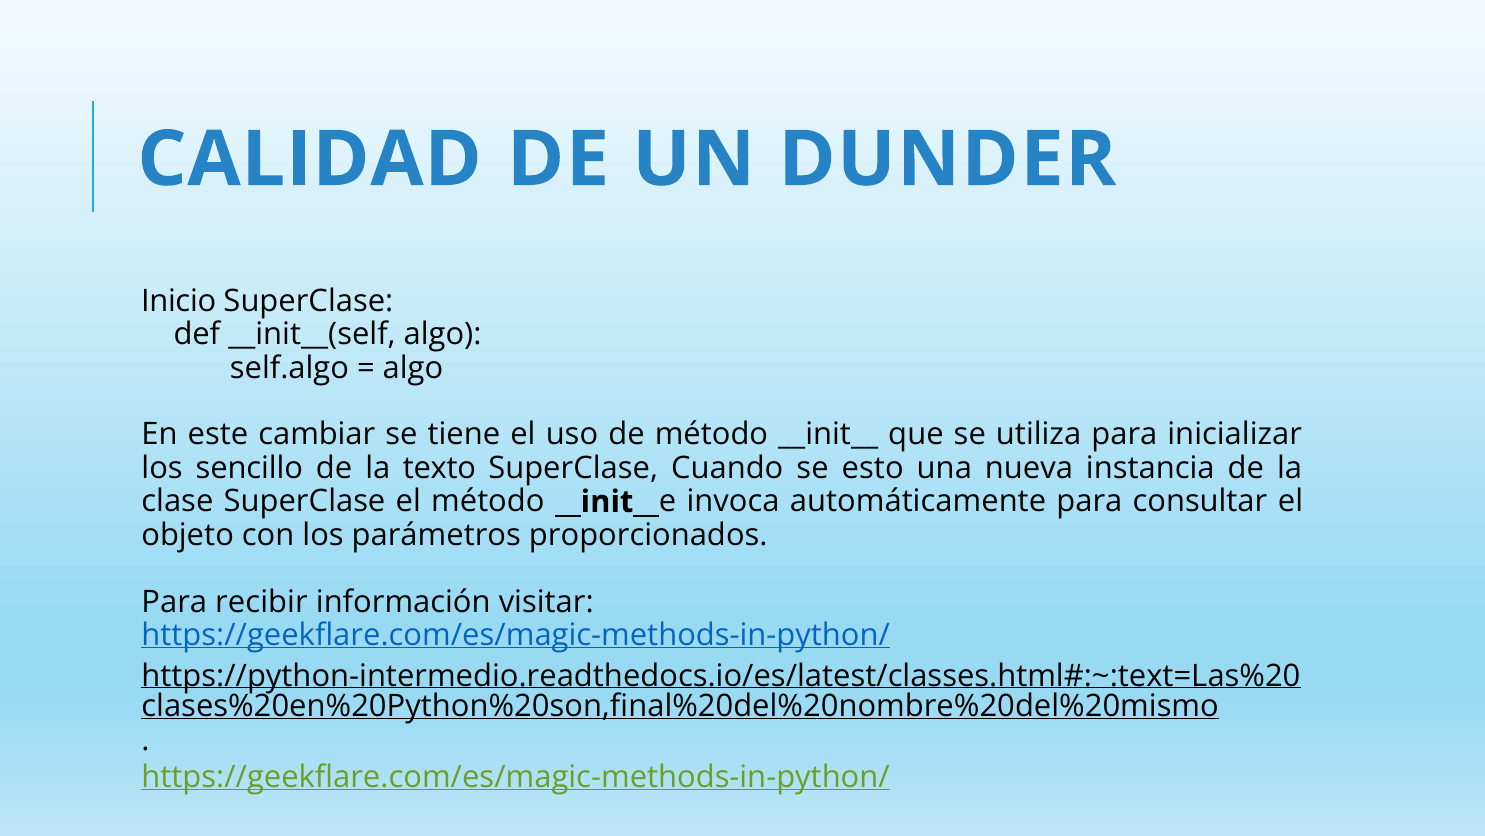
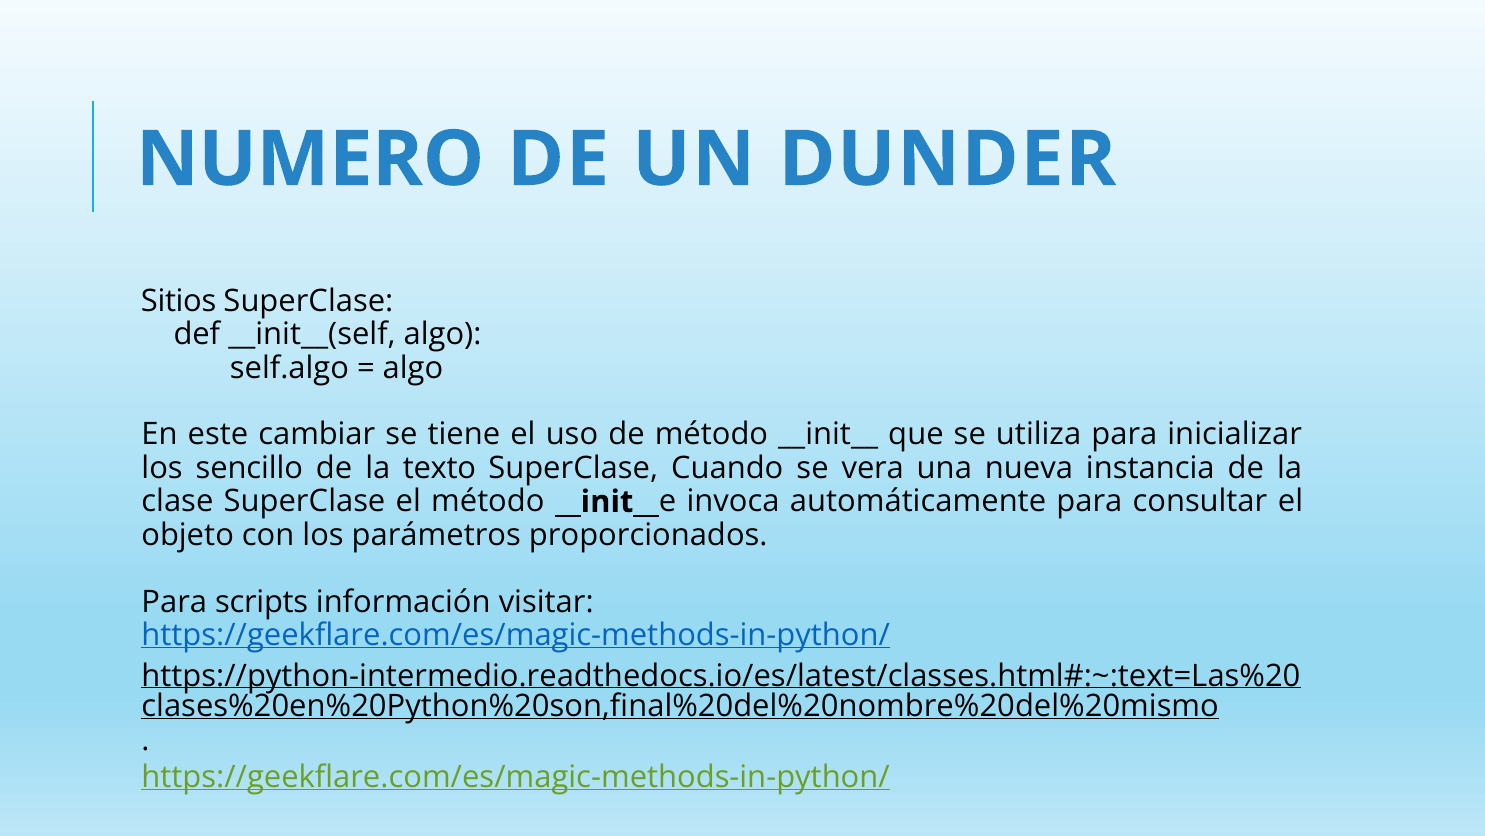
CALIDAD: CALIDAD -> NUMERO
Inicio: Inicio -> Sitios
esto: esto -> vera
recibir: recibir -> scripts
